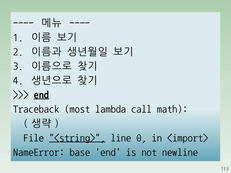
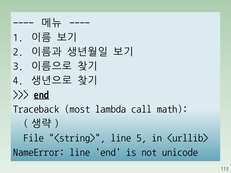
<string> underline: present -> none
0: 0 -> 5
<import>: <import> -> <urllib>
NameError base: base -> line
newline: newline -> unicode
